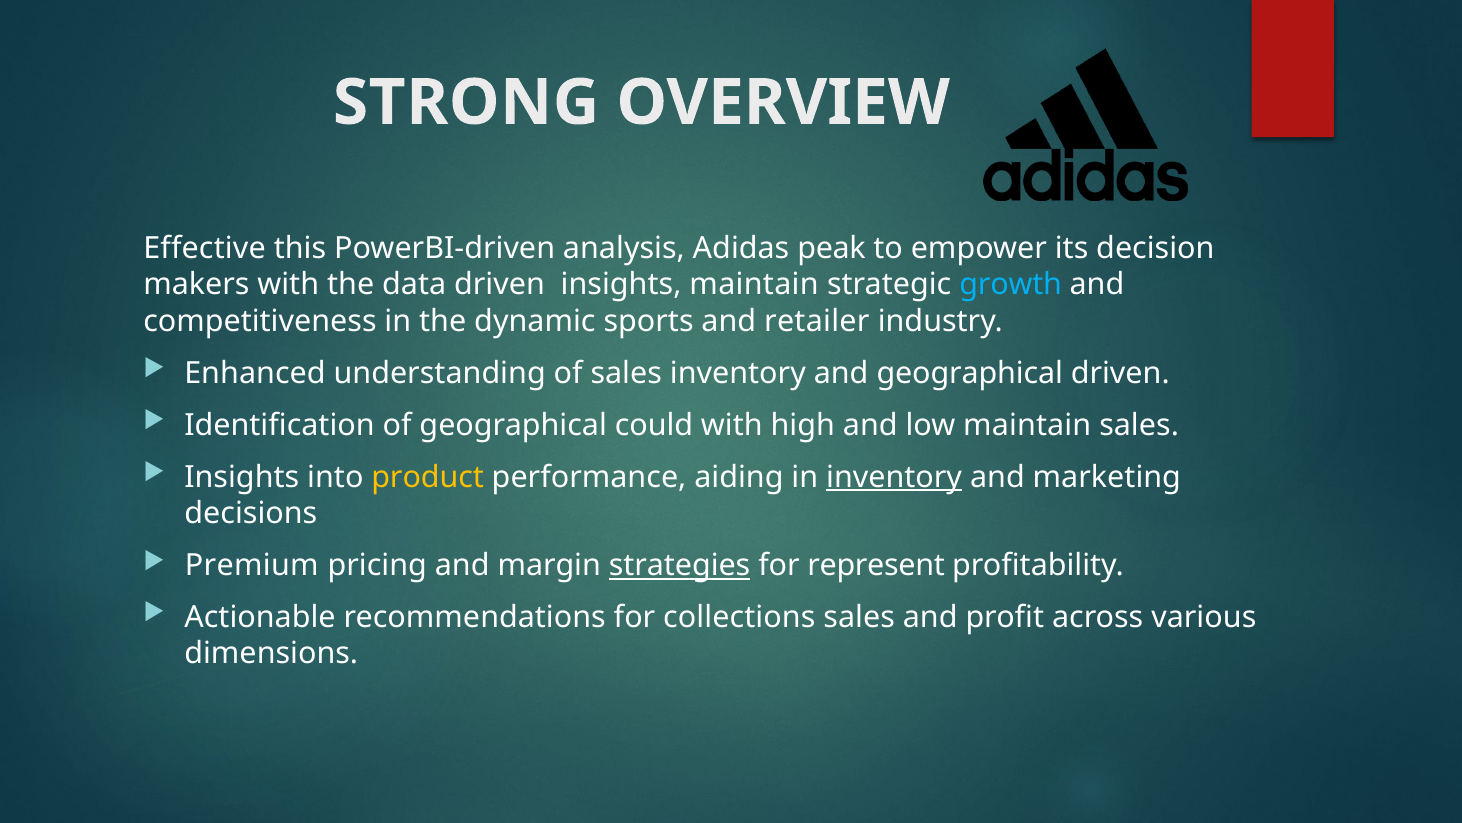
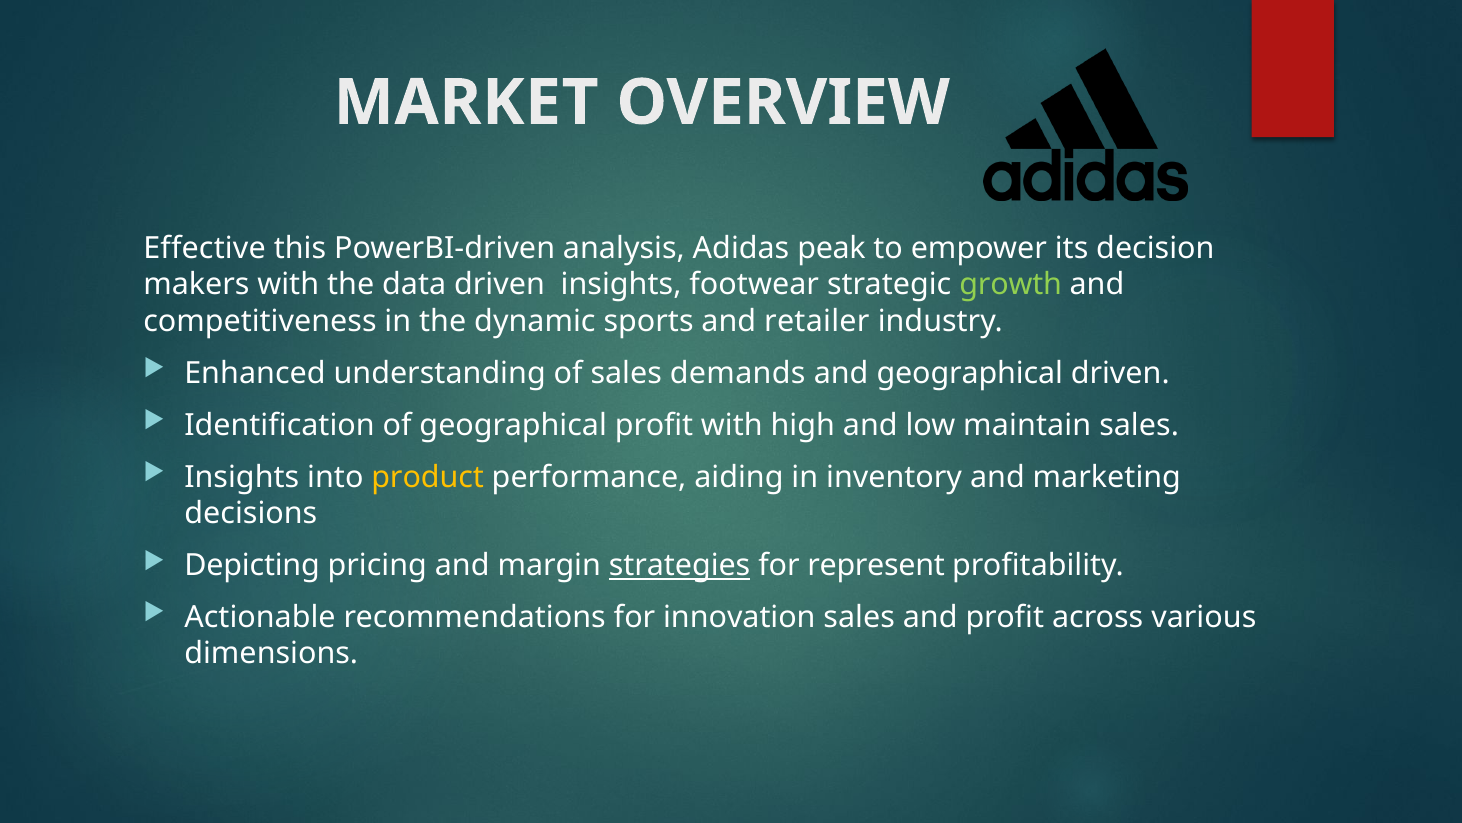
STRONG: STRONG -> MARKET
insights maintain: maintain -> footwear
growth colour: light blue -> light green
sales inventory: inventory -> demands
geographical could: could -> profit
inventory at (894, 477) underline: present -> none
Premium: Premium -> Depicting
collections: collections -> innovation
